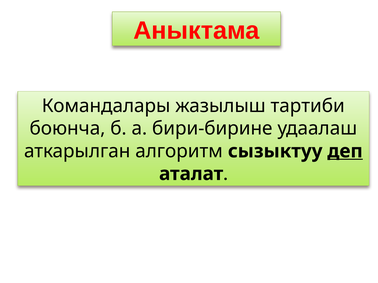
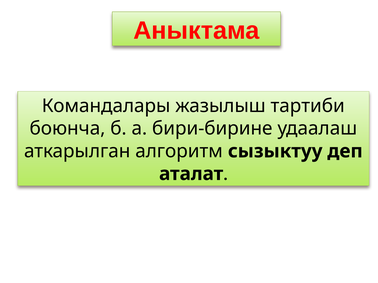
деп underline: present -> none
